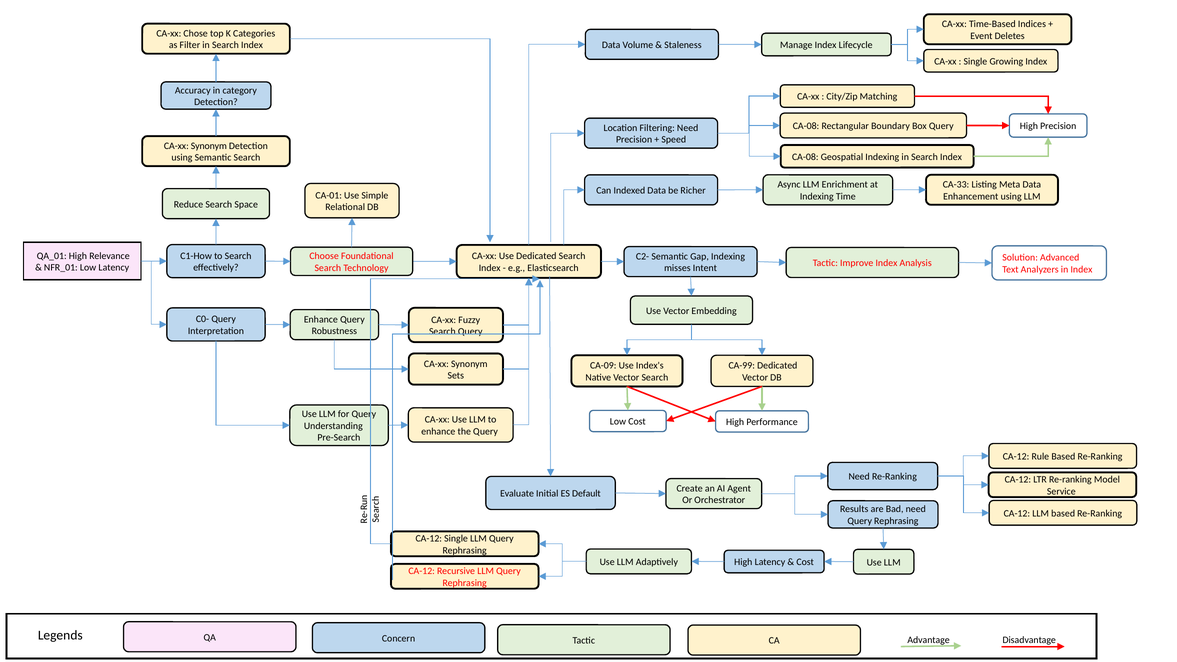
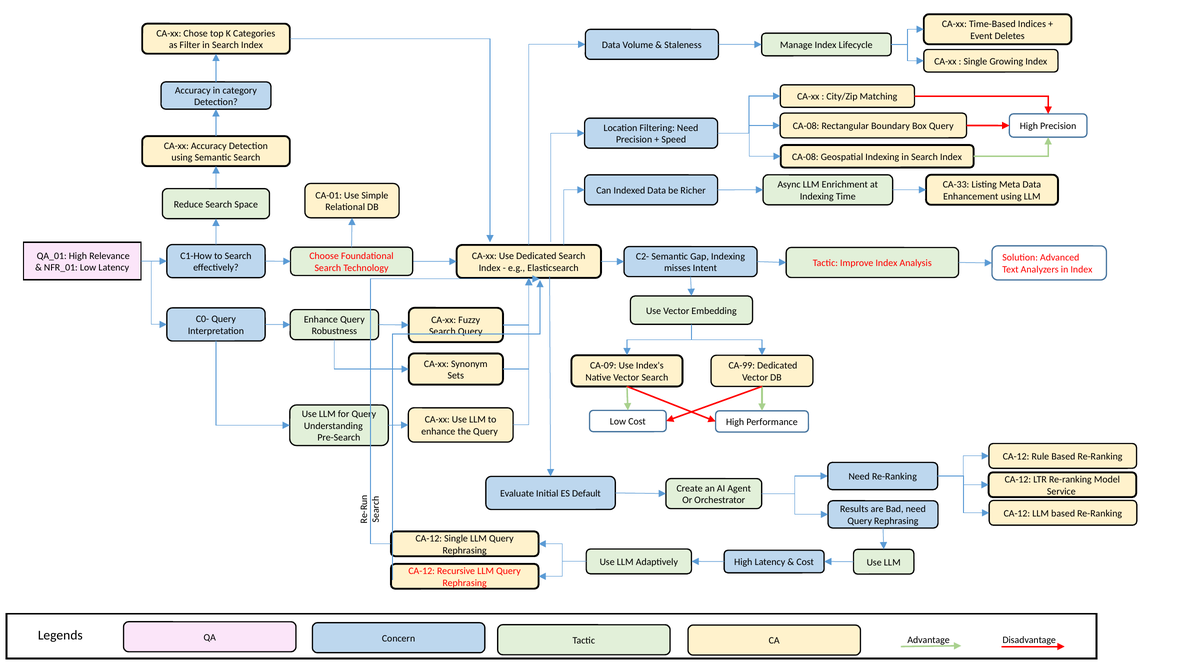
Synonym at (209, 146): Synonym -> Accuracy
